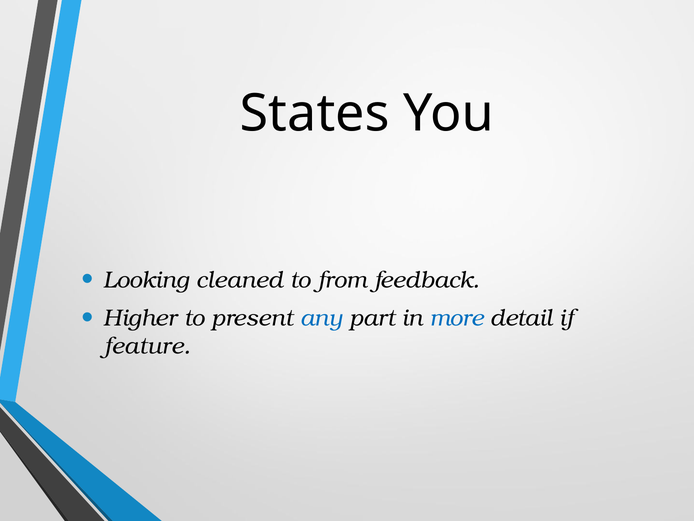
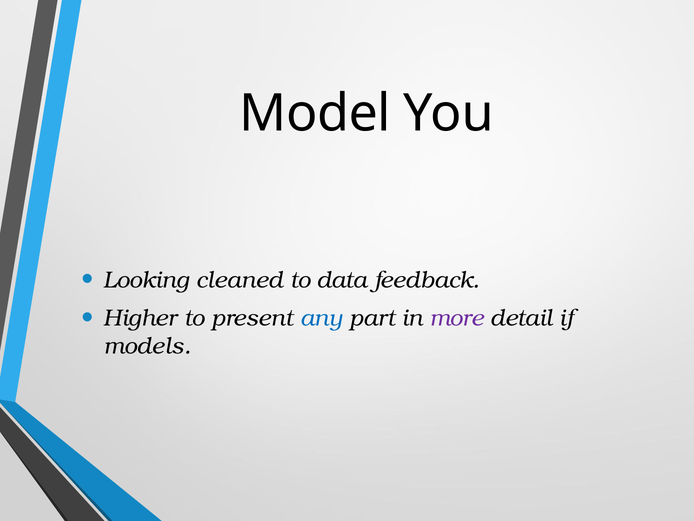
States: States -> Model
from: from -> data
more colour: blue -> purple
feature: feature -> models
